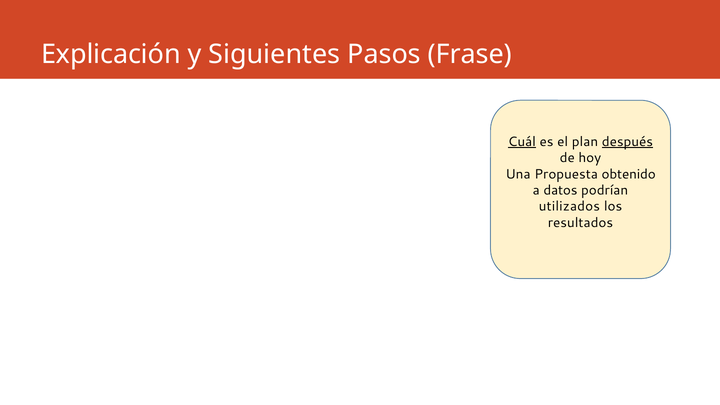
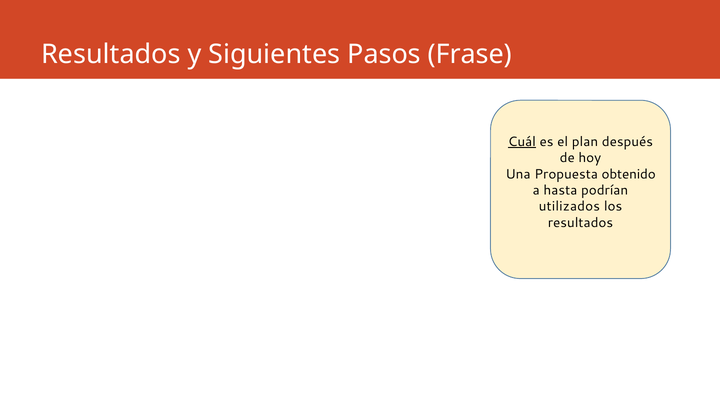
Explicación at (111, 54): Explicación -> Resultados
después underline: present -> none
datos: datos -> hasta
